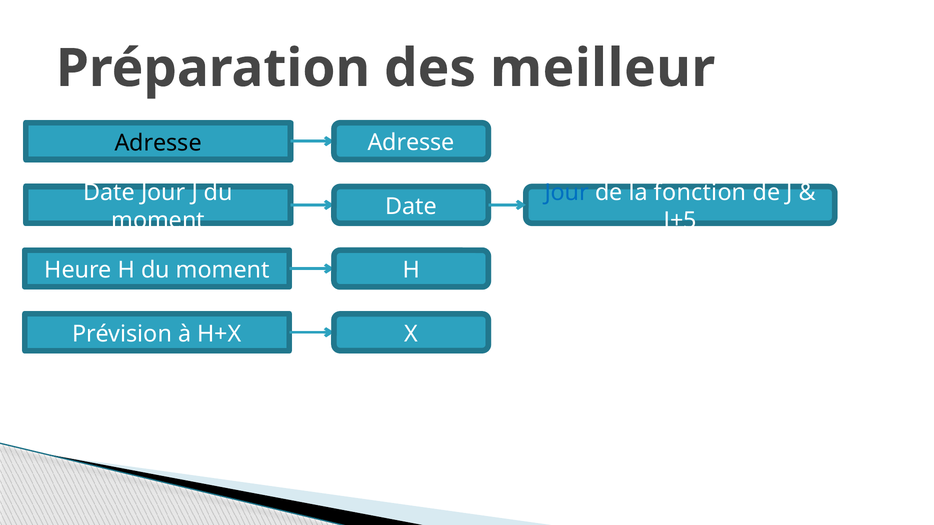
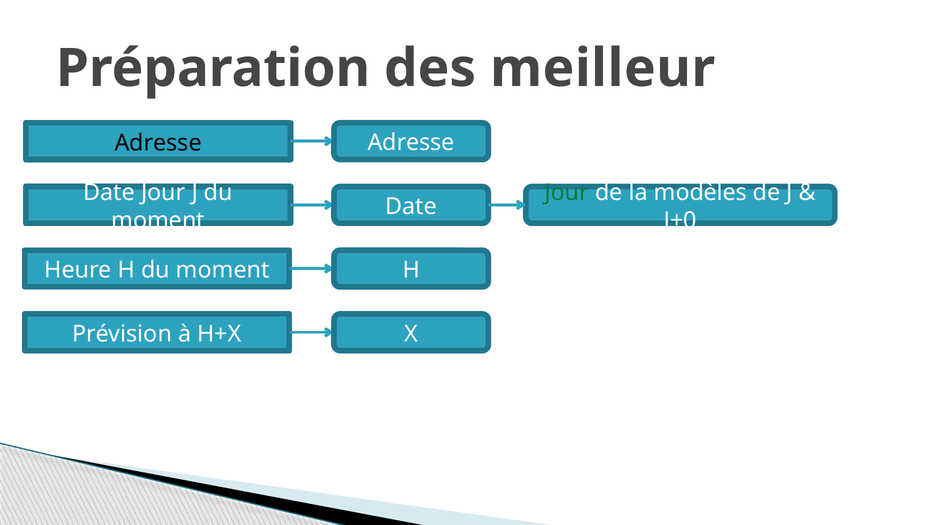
Jour at (567, 193) colour: blue -> green
fonction: fonction -> modèles
J+5: J+5 -> J+0
